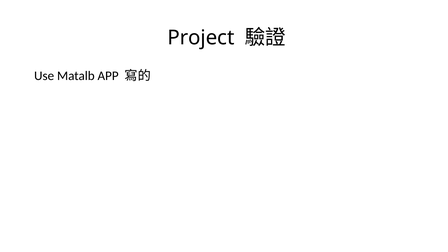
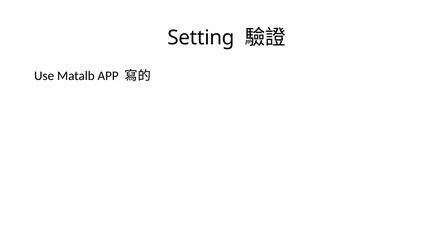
Project: Project -> Setting
